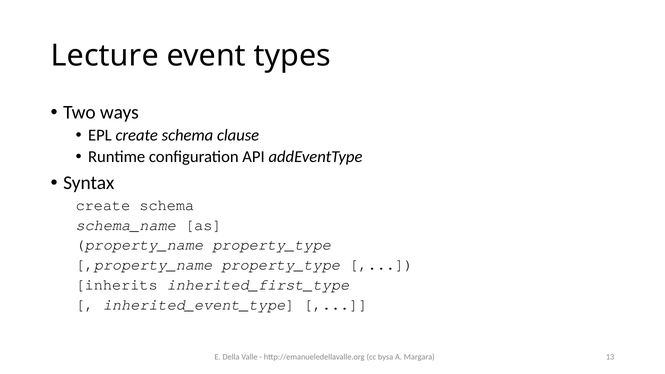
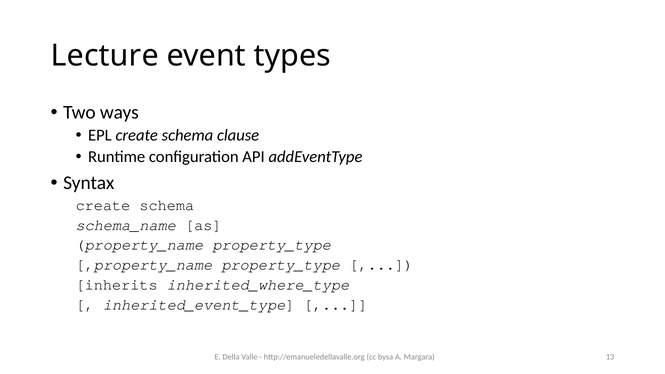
inherited_first_type: inherited_first_type -> inherited_where_type
